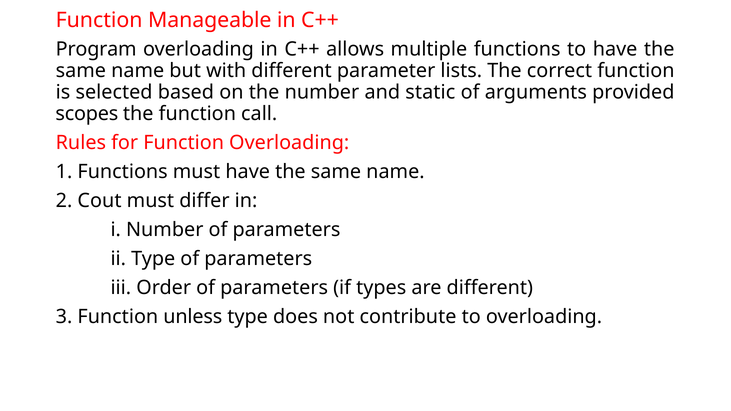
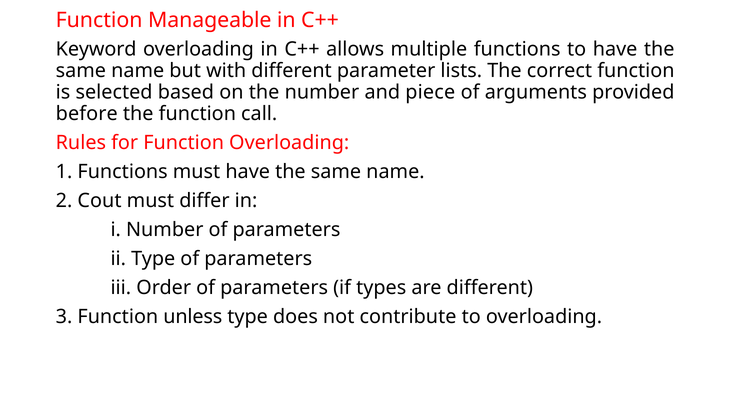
Program: Program -> Keyword
static: static -> piece
scopes: scopes -> before
